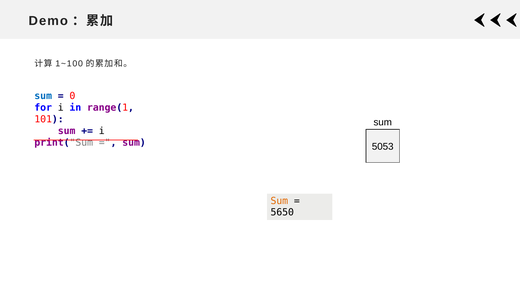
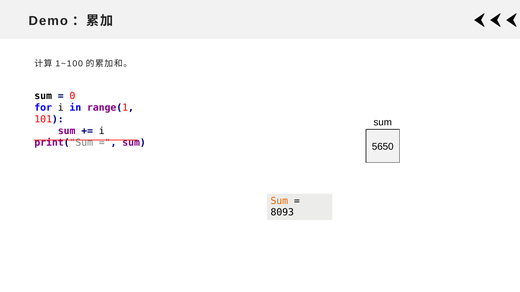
sum at (43, 96) colour: blue -> black
5053: 5053 -> 5650
5650: 5650 -> 8093
